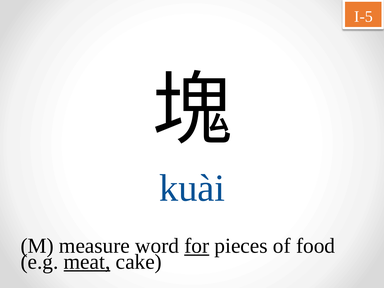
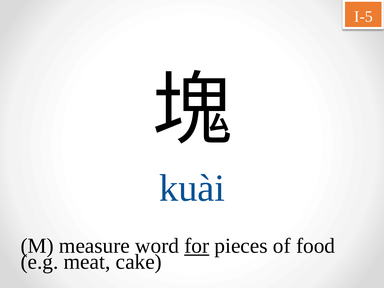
meat underline: present -> none
